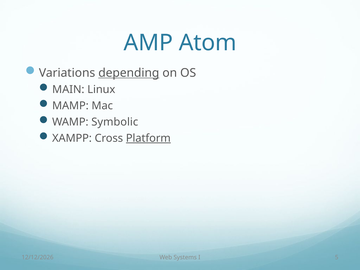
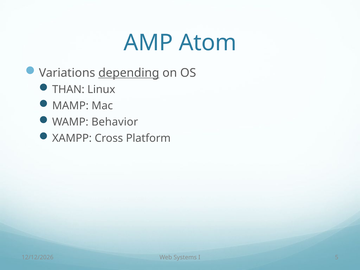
MAIN: MAIN -> THAN
Symbolic: Symbolic -> Behavior
Platform underline: present -> none
